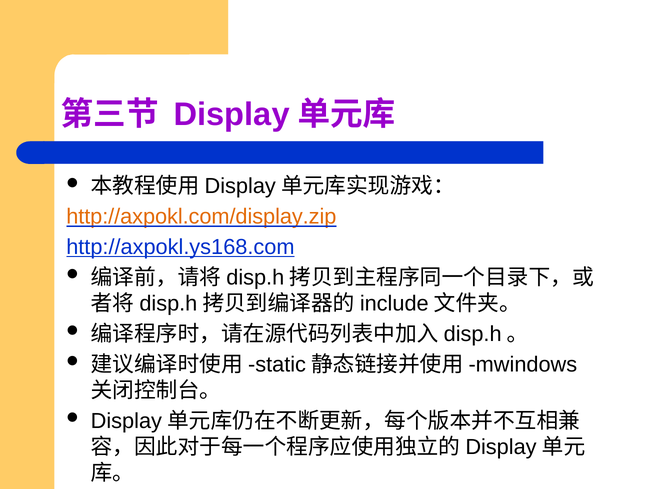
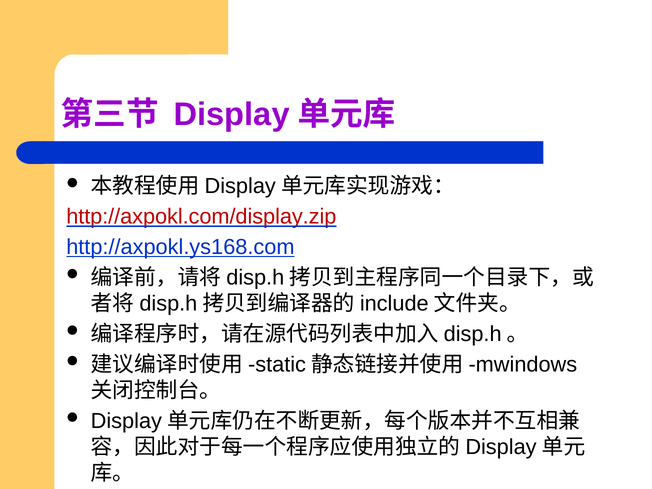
http://axpokl.com/display.zip colour: orange -> red
